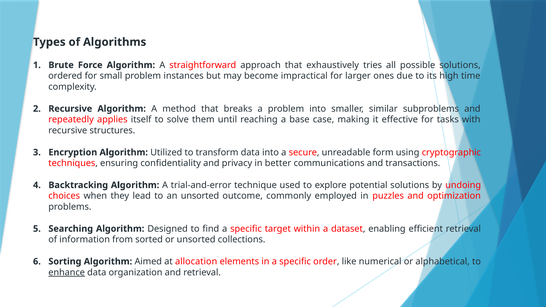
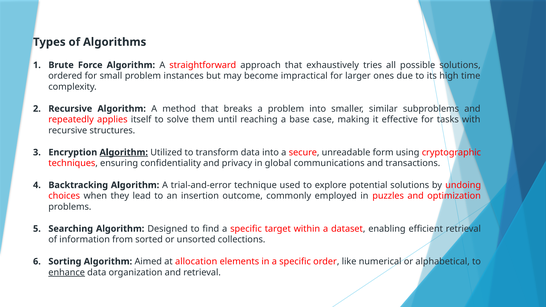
Algorithm at (124, 152) underline: none -> present
better: better -> global
an unsorted: unsorted -> insertion
